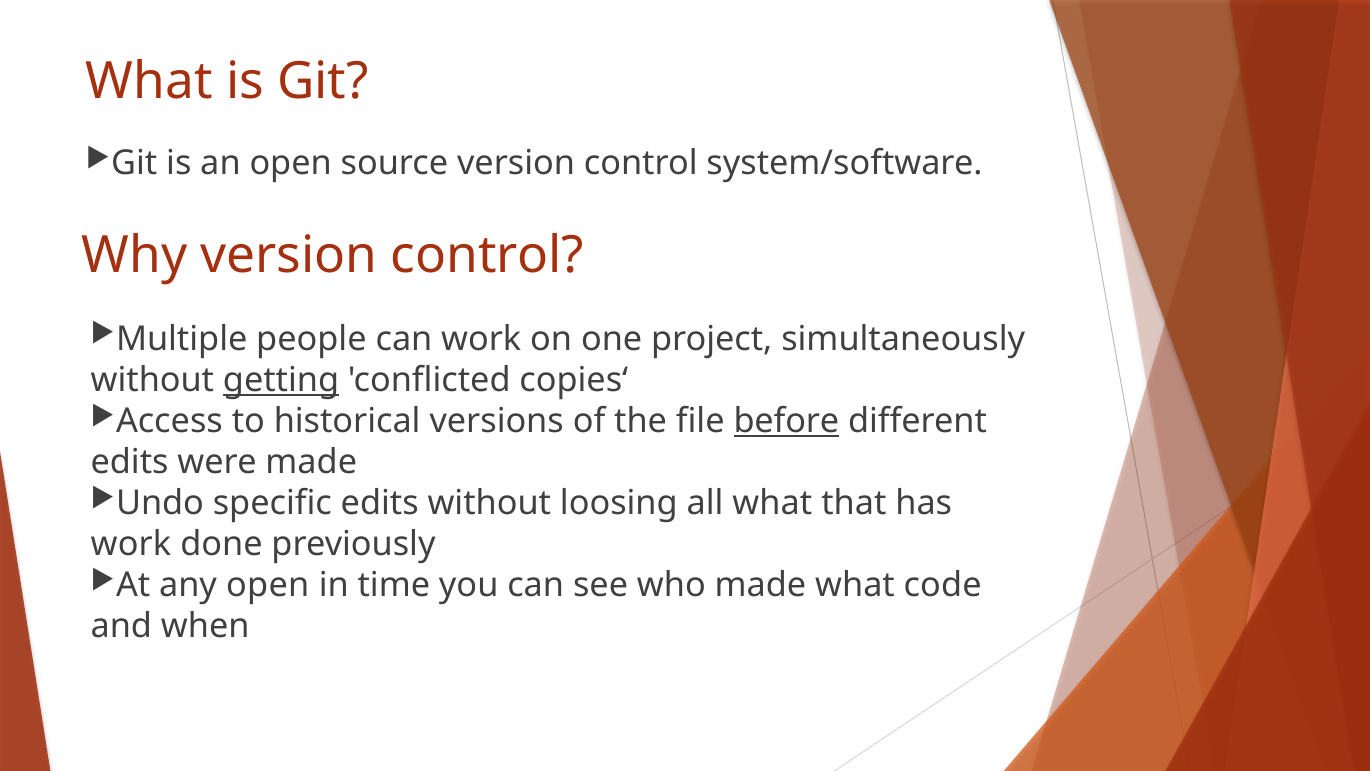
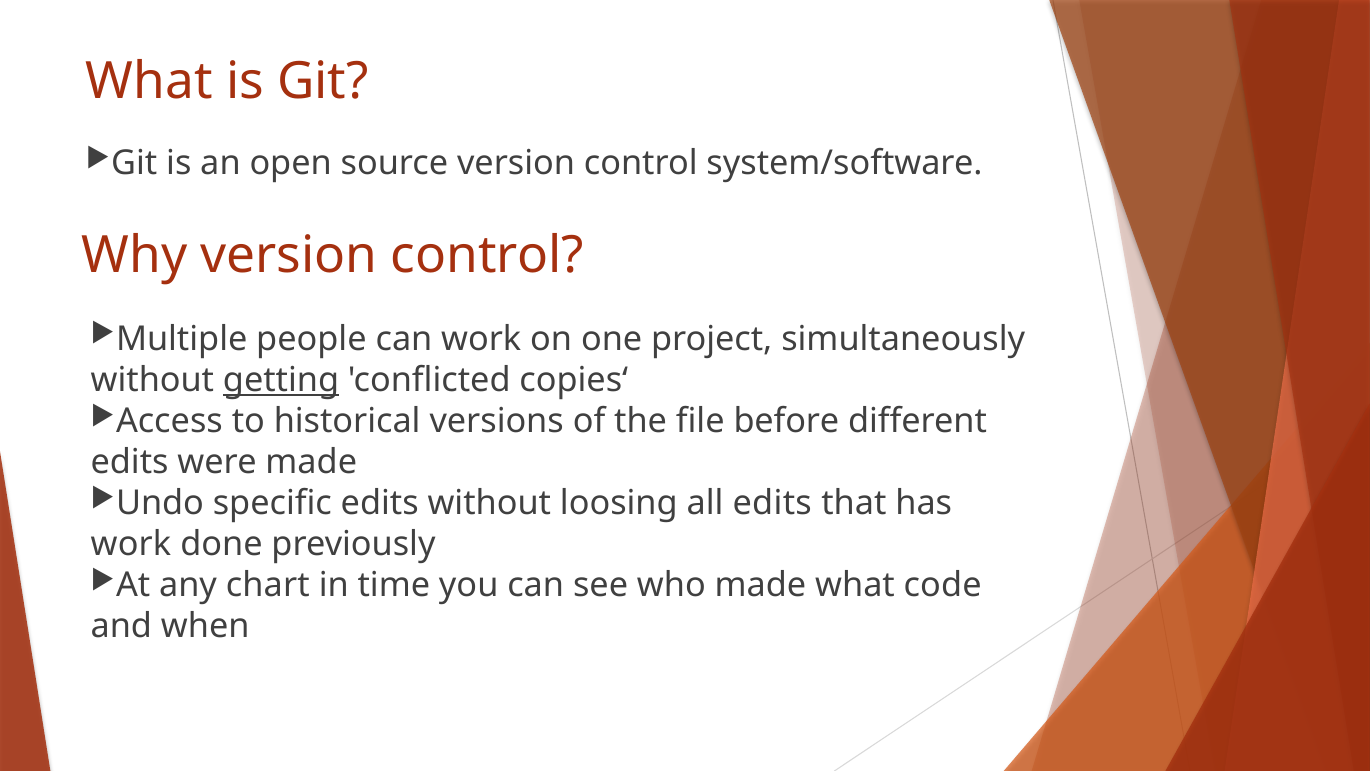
before underline: present -> none
all what: what -> edits
any open: open -> chart
